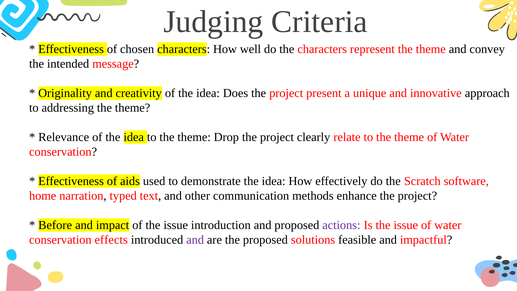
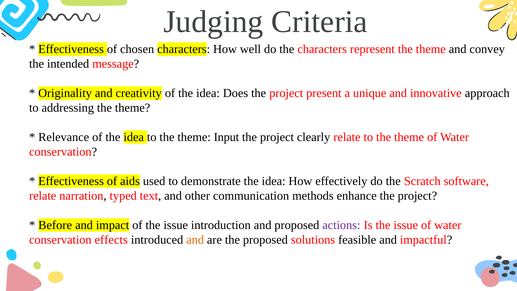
Drop: Drop -> Input
home at (43, 196): home -> relate
and at (195, 240) colour: purple -> orange
